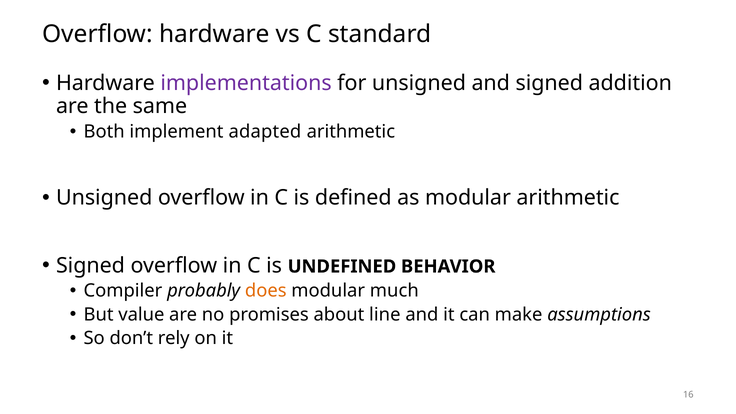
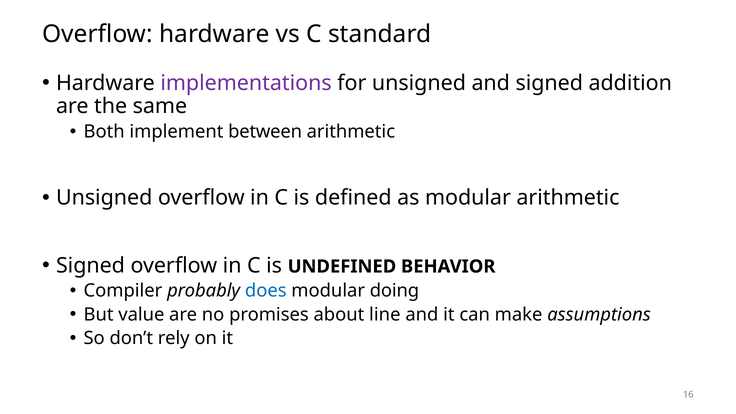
adapted: adapted -> between
does colour: orange -> blue
much: much -> doing
